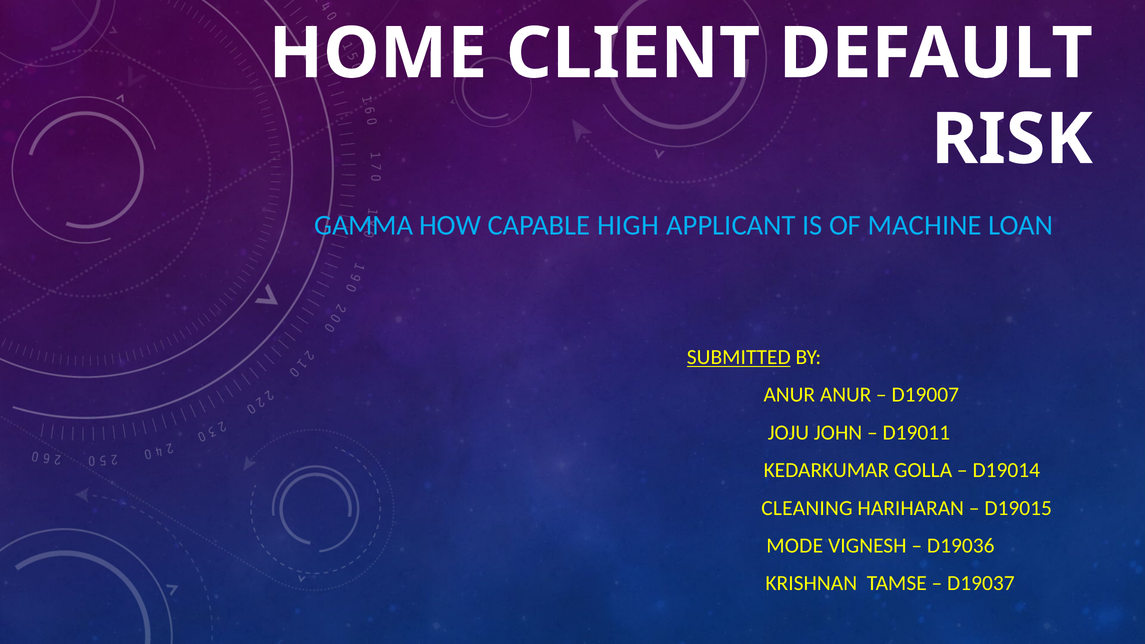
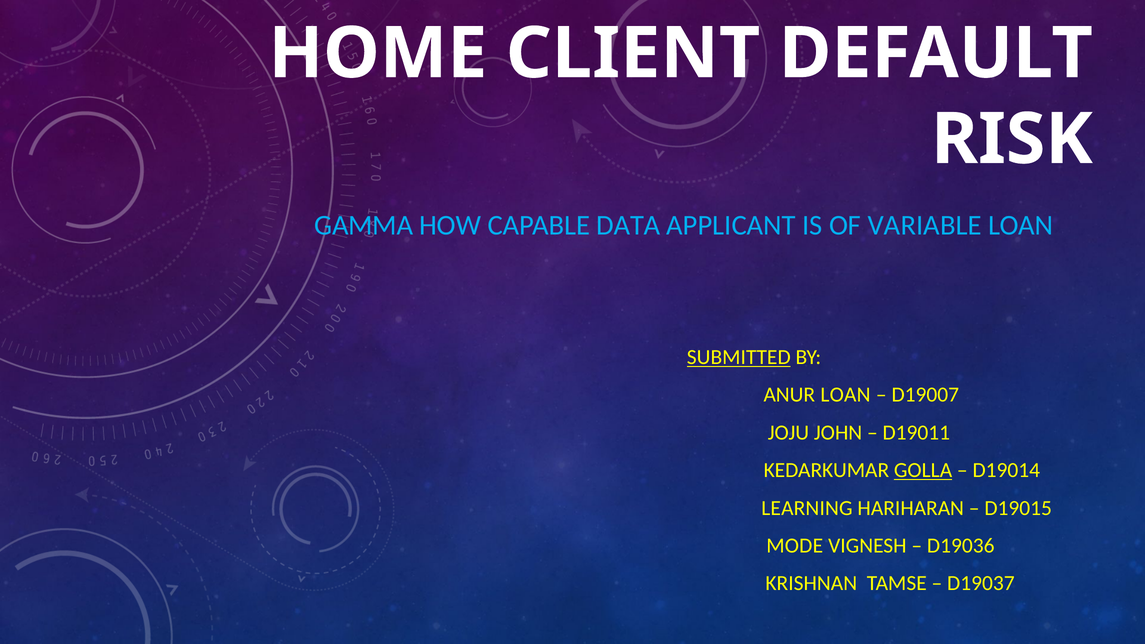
HIGH: HIGH -> DATA
MACHINE: MACHINE -> VARIABLE
ANUR ANUR: ANUR -> LOAN
GOLLA underline: none -> present
CLEANING: CLEANING -> LEARNING
